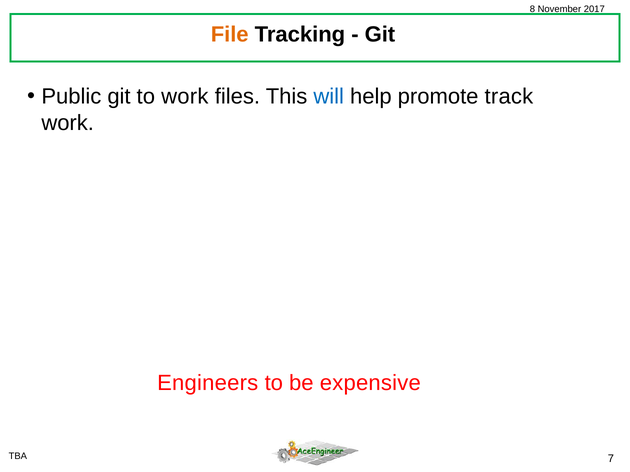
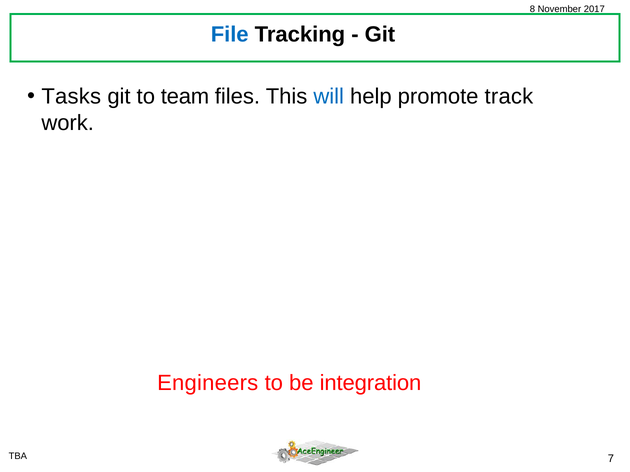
File colour: orange -> blue
Public: Public -> Tasks
to work: work -> team
expensive: expensive -> integration
